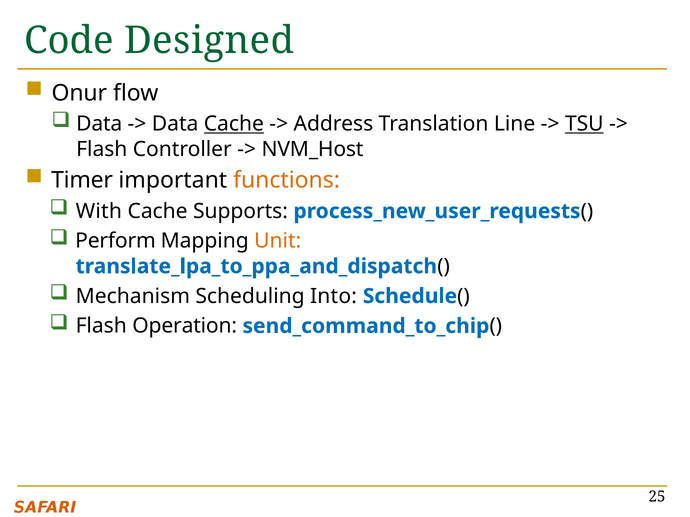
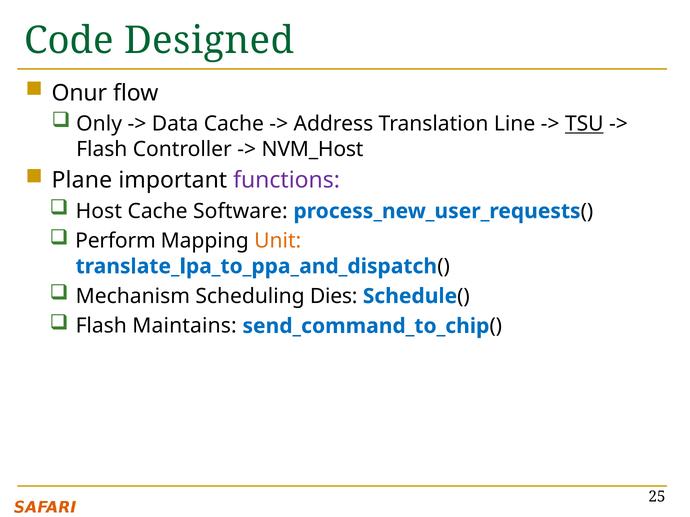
Data at (99, 124): Data -> Only
Cache at (234, 124) underline: present -> none
Timer: Timer -> Plane
functions colour: orange -> purple
With: With -> Host
Supports: Supports -> Software
Into: Into -> Dies
Operation: Operation -> Maintains
